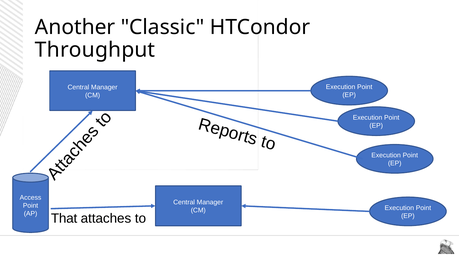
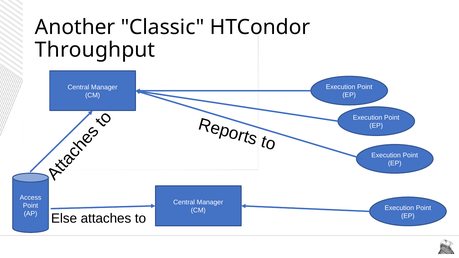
That: That -> Else
